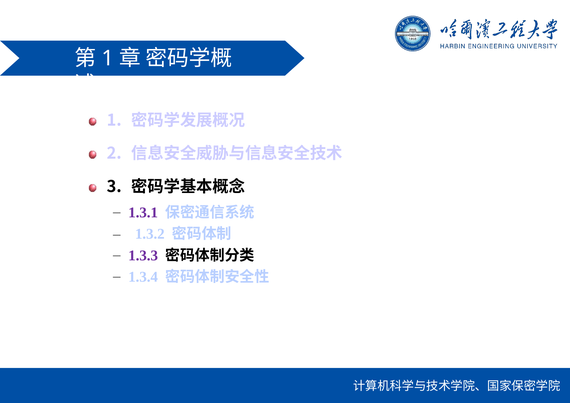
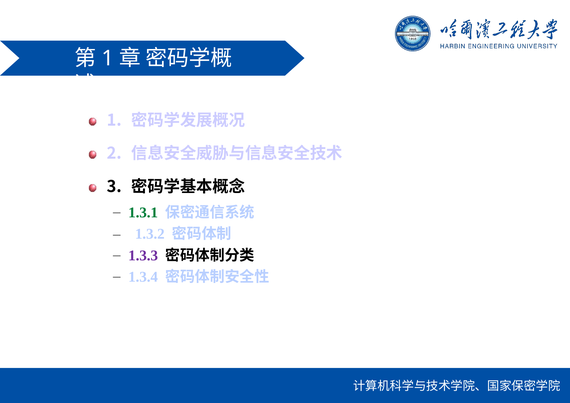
1.3.1 colour: purple -> green
